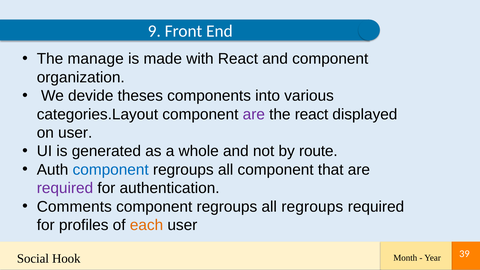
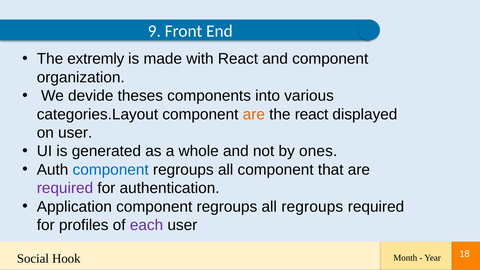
manage: manage -> extremly
are at (254, 114) colour: purple -> orange
route: route -> ones
Comments: Comments -> Application
each colour: orange -> purple
39: 39 -> 18
